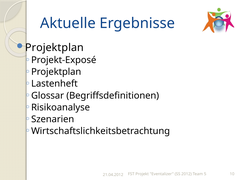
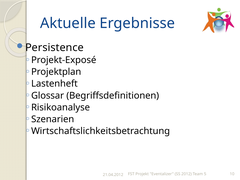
Projektplan at (54, 48): Projektplan -> Persistence
